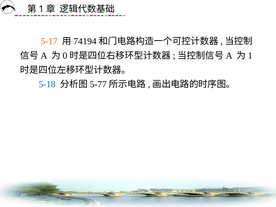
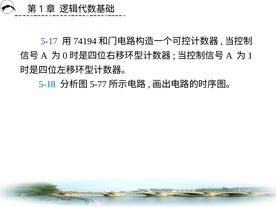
5-17 colour: orange -> purple
